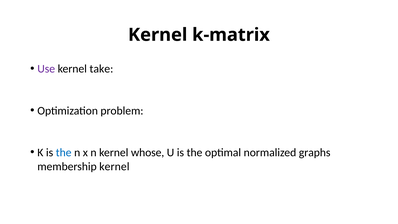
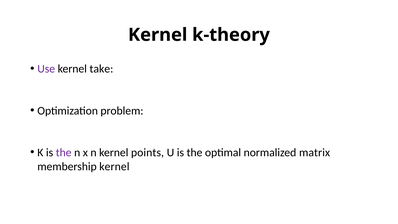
k-matrix: k-matrix -> k-theory
the at (64, 152) colour: blue -> purple
whose: whose -> points
graphs: graphs -> matrix
